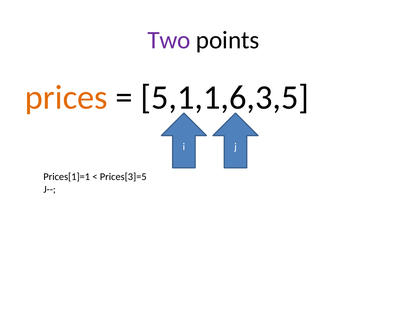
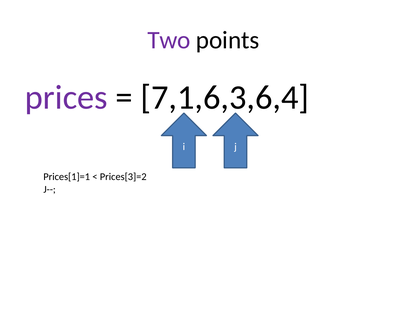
prices colour: orange -> purple
5,1,1,6,3,5: 5,1,1,6,3,5 -> 7,1,6,3,6,4
Prices[3]=5: Prices[3]=5 -> Prices[3]=2
